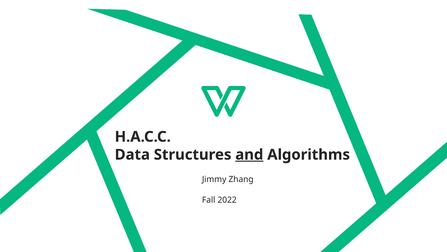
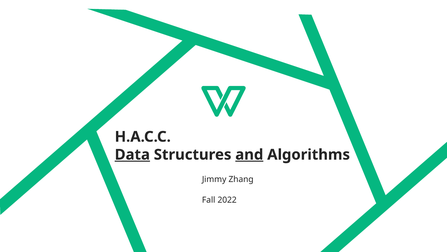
Data underline: none -> present
